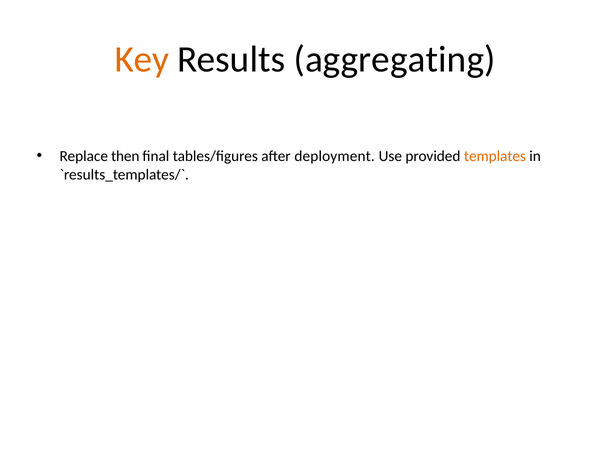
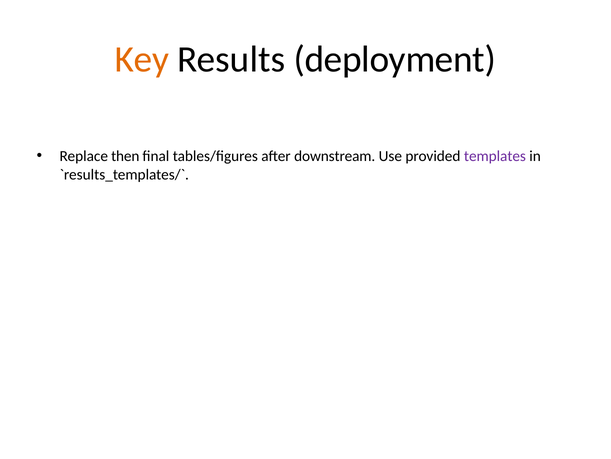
aggregating: aggregating -> deployment
deployment: deployment -> downstream
templates colour: orange -> purple
